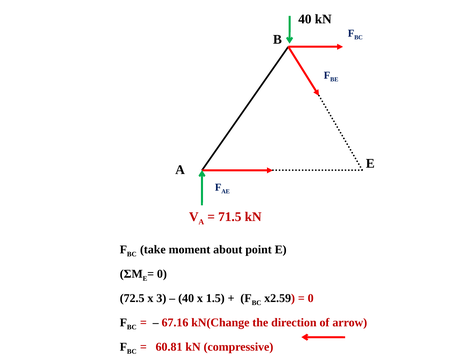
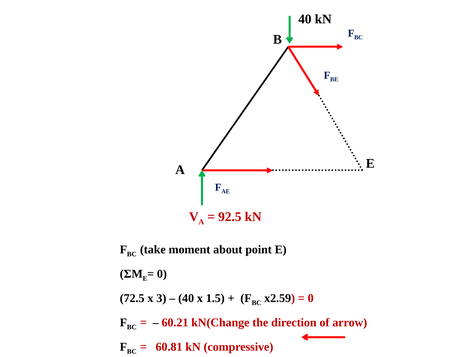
71.5: 71.5 -> 92.5
67.16: 67.16 -> 60.21
